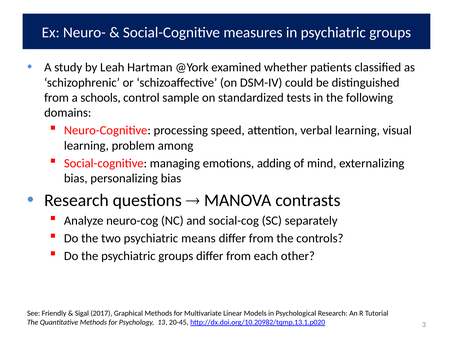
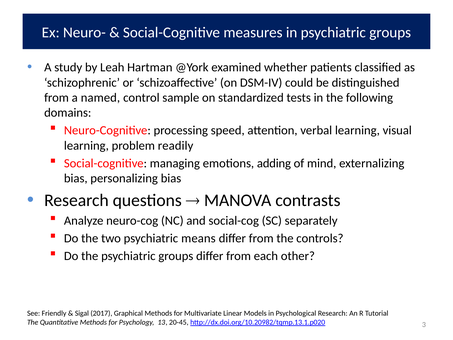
schools: schools -> named
among: among -> readily
